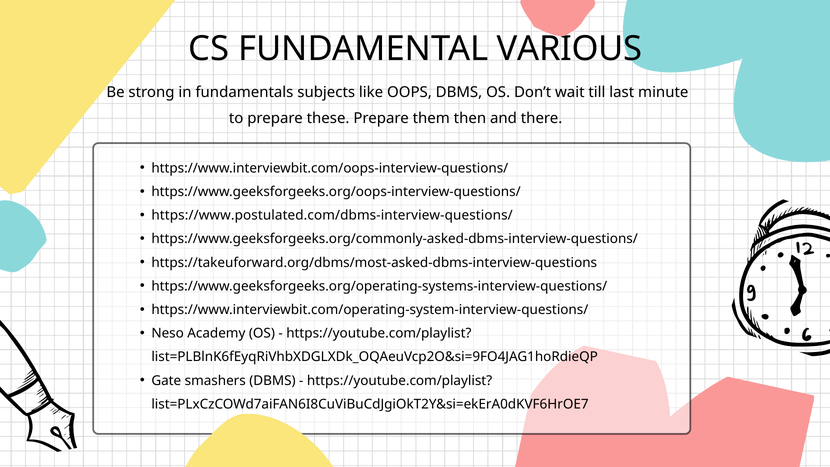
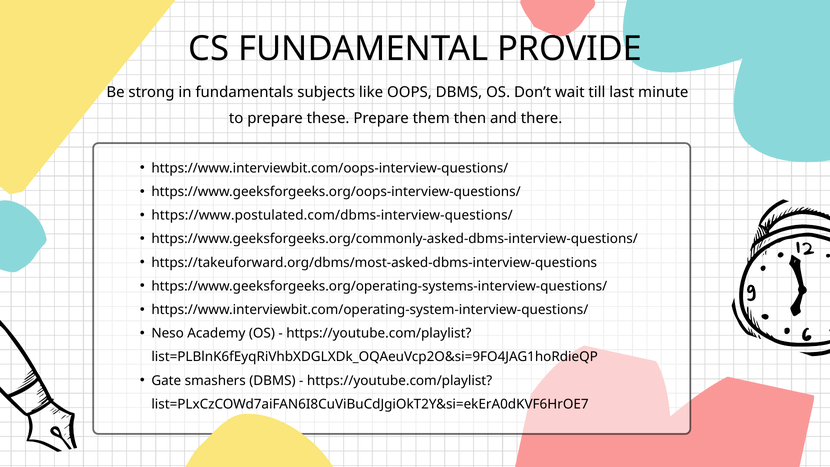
VARIOUS: VARIOUS -> PROVIDE
